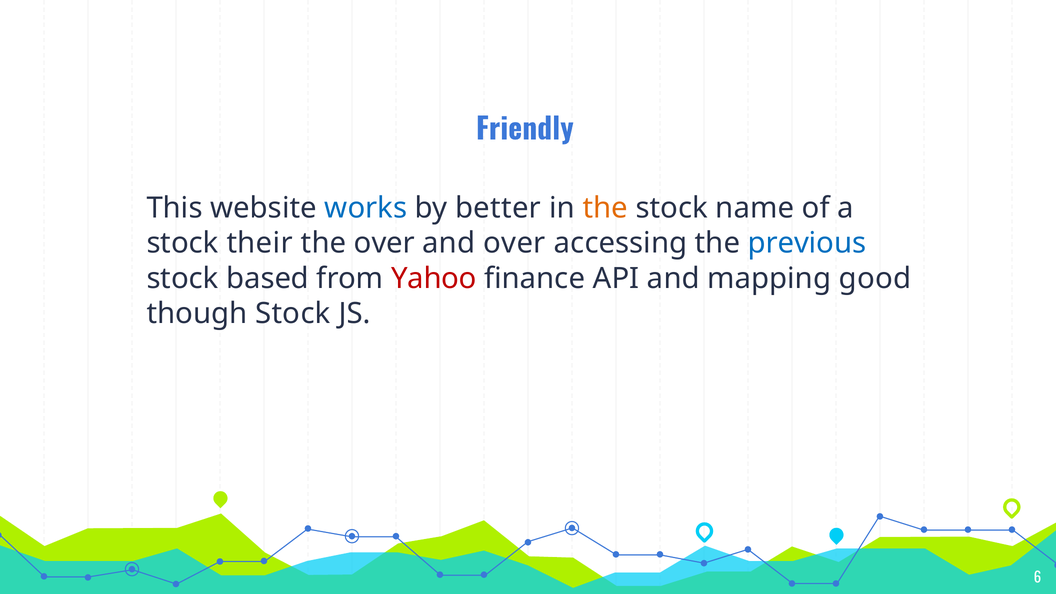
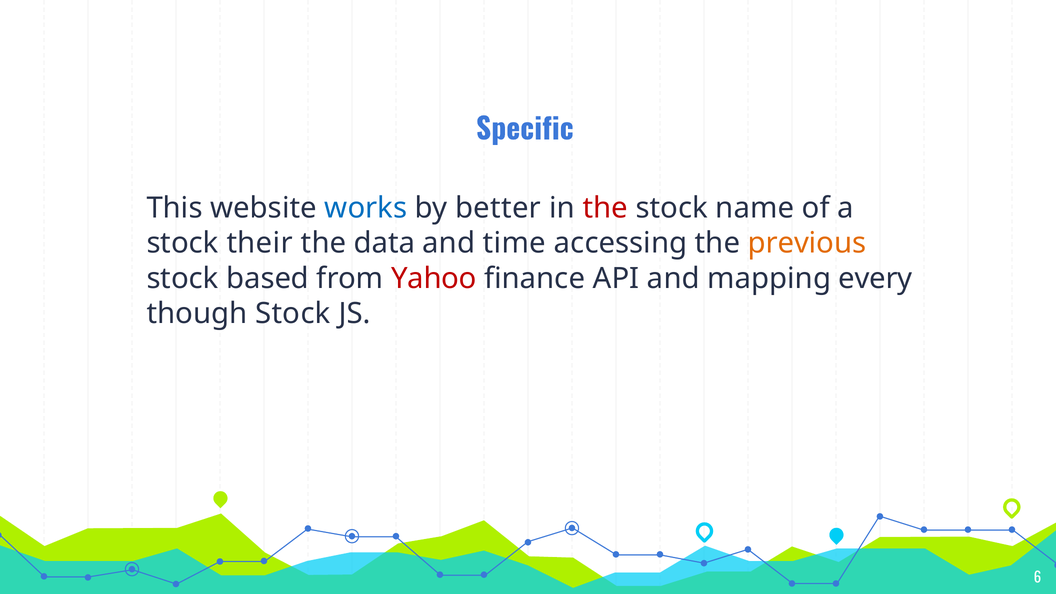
Friendly: Friendly -> Specific
the at (605, 208) colour: orange -> red
the over: over -> data
and over: over -> time
previous colour: blue -> orange
good: good -> every
